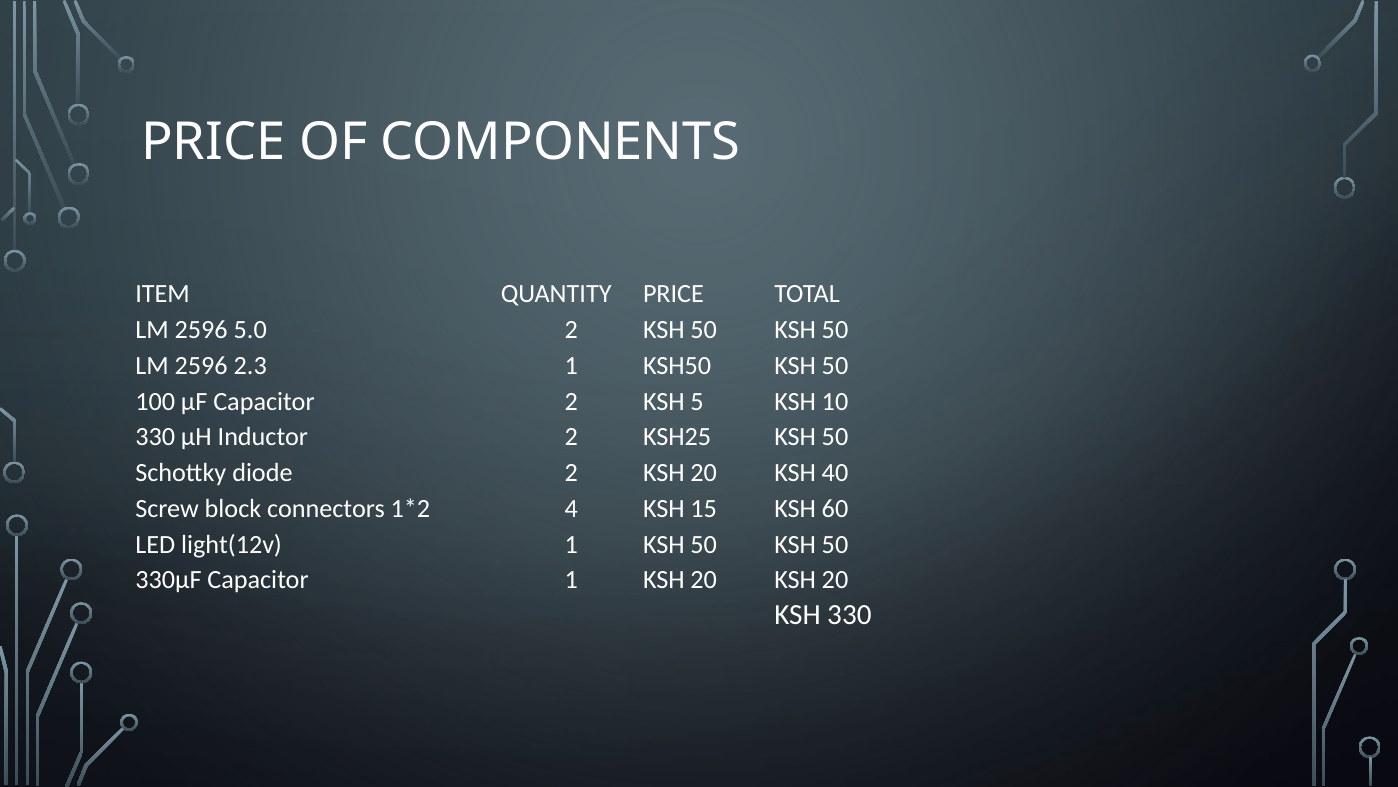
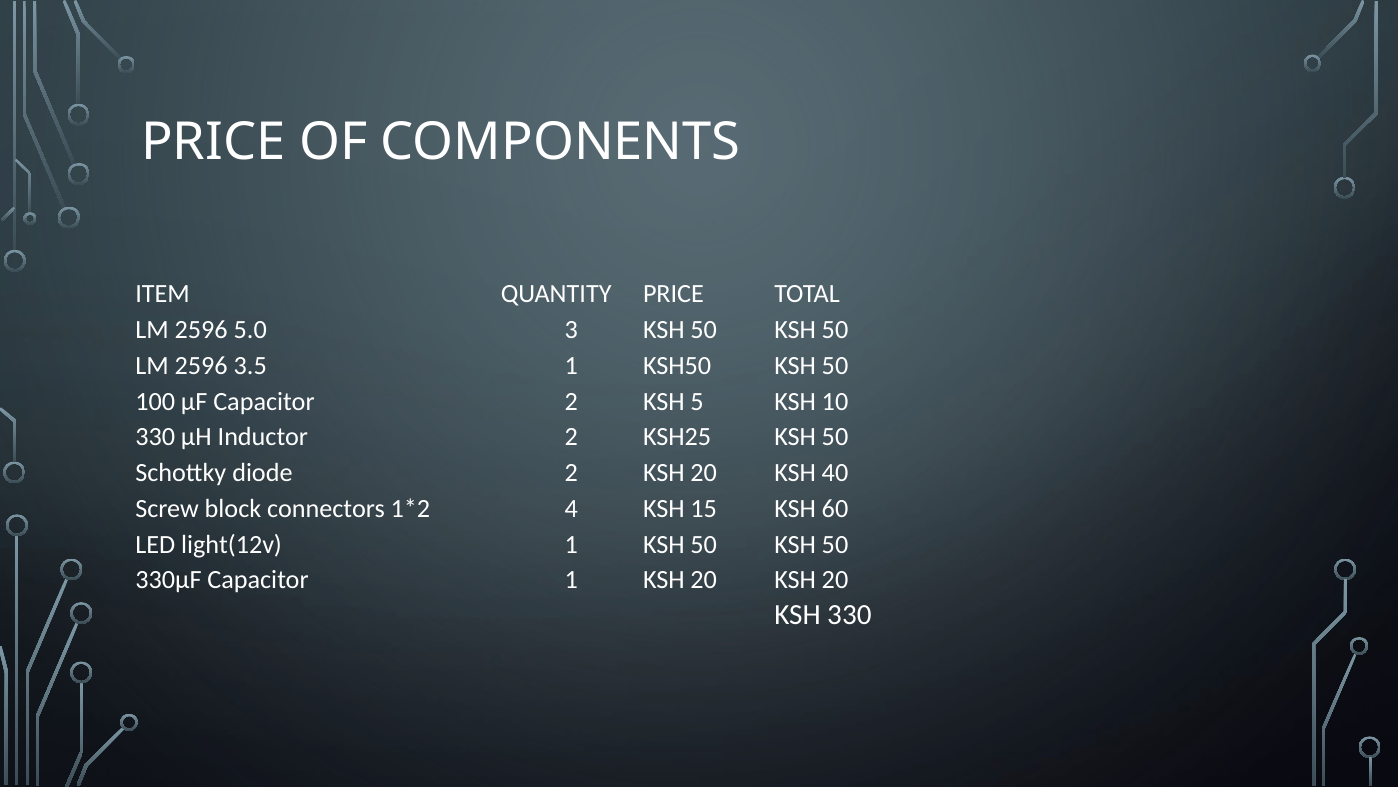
5.0 2: 2 -> 3
2.3: 2.3 -> 3.5
